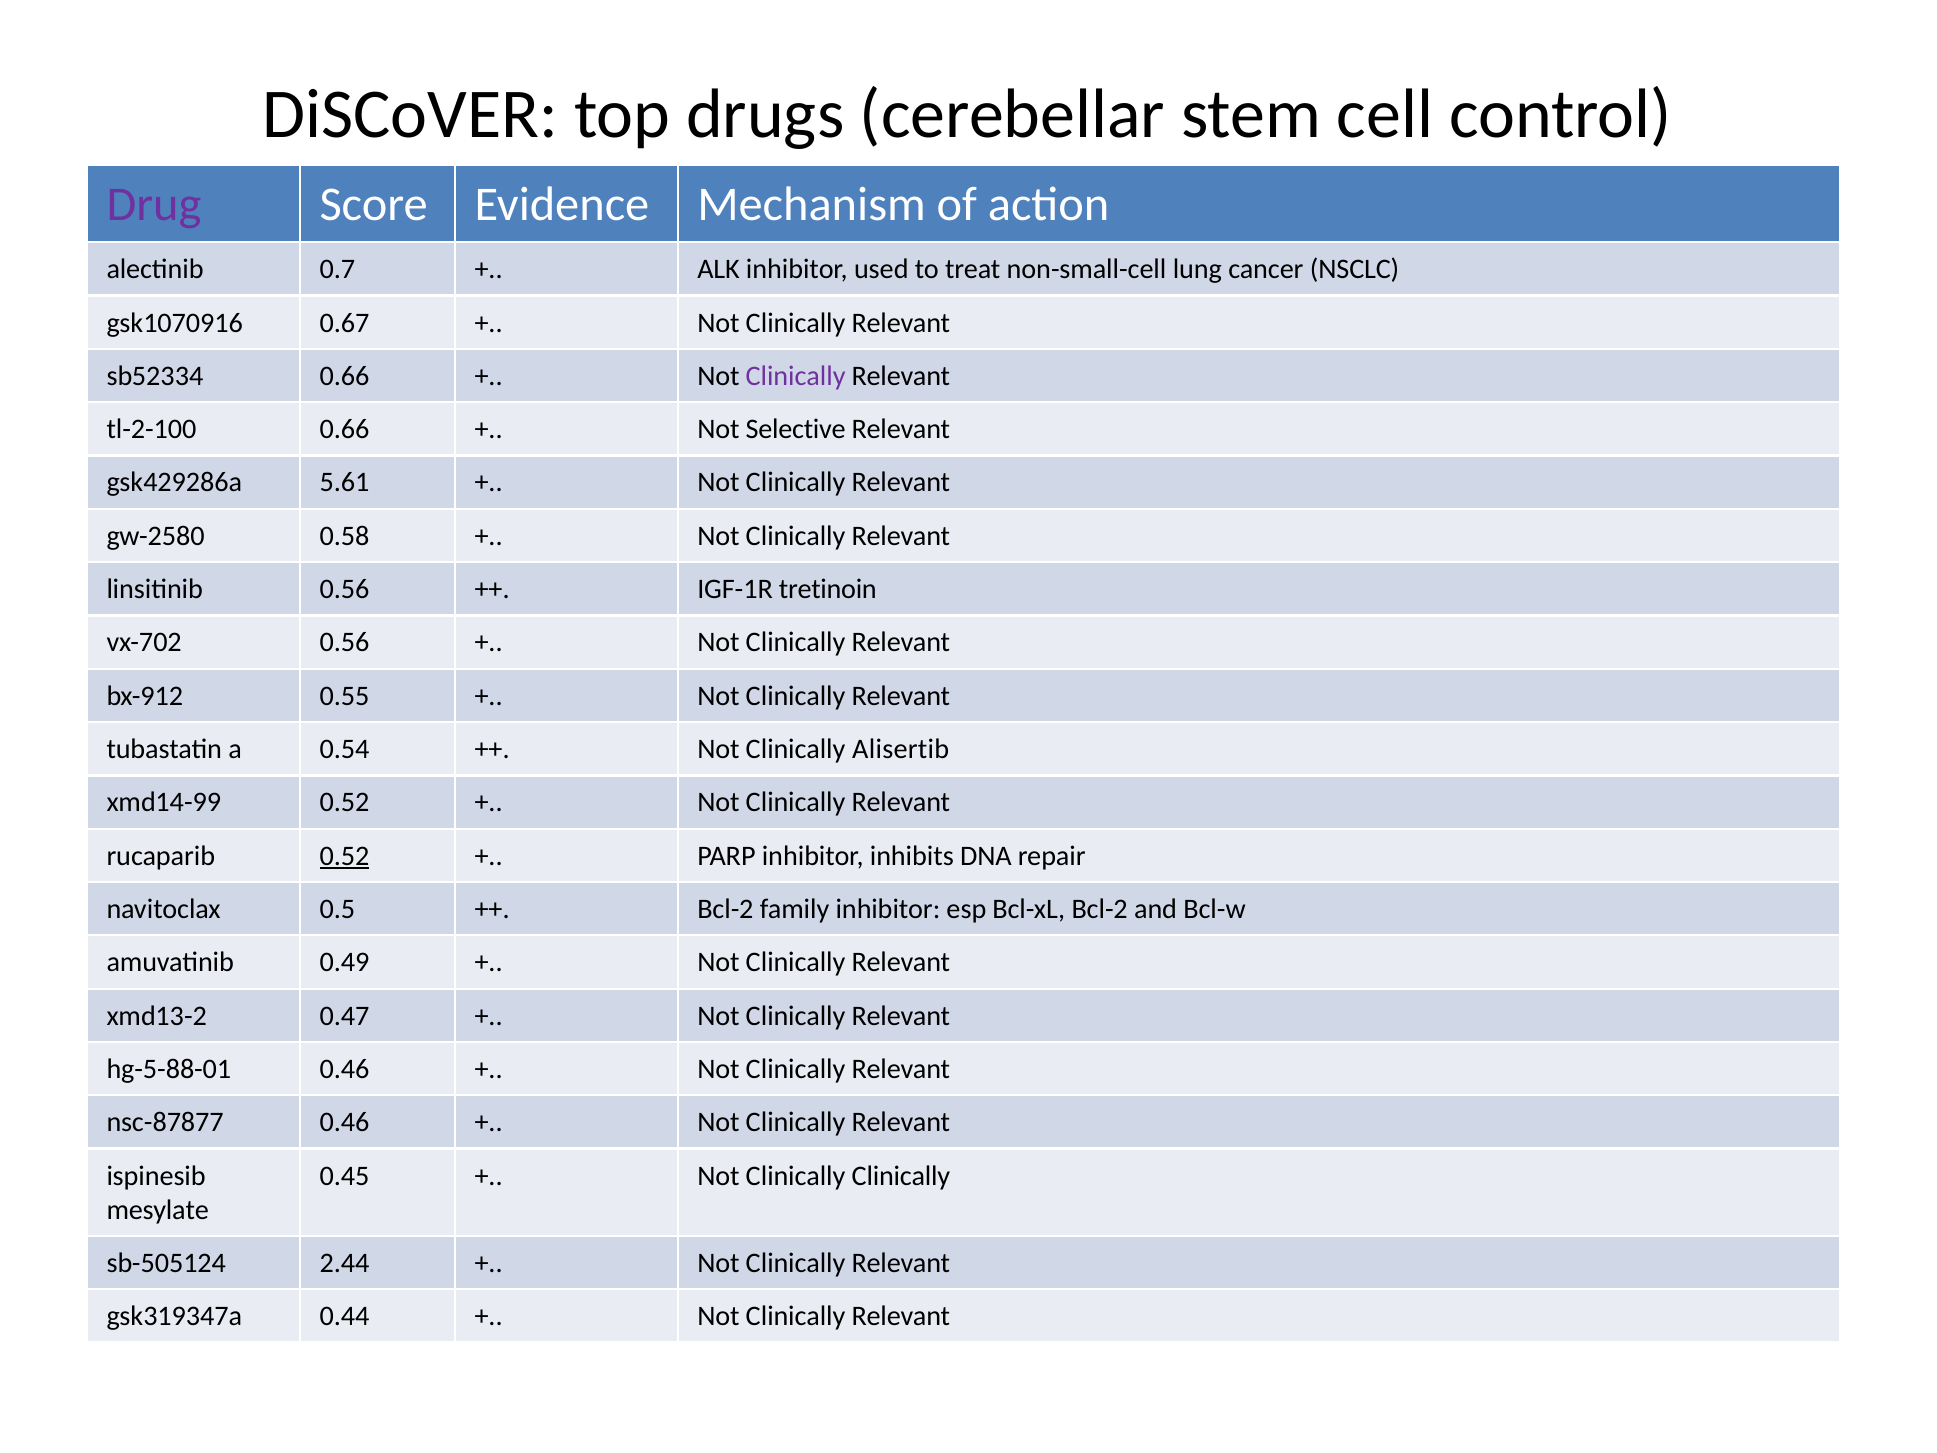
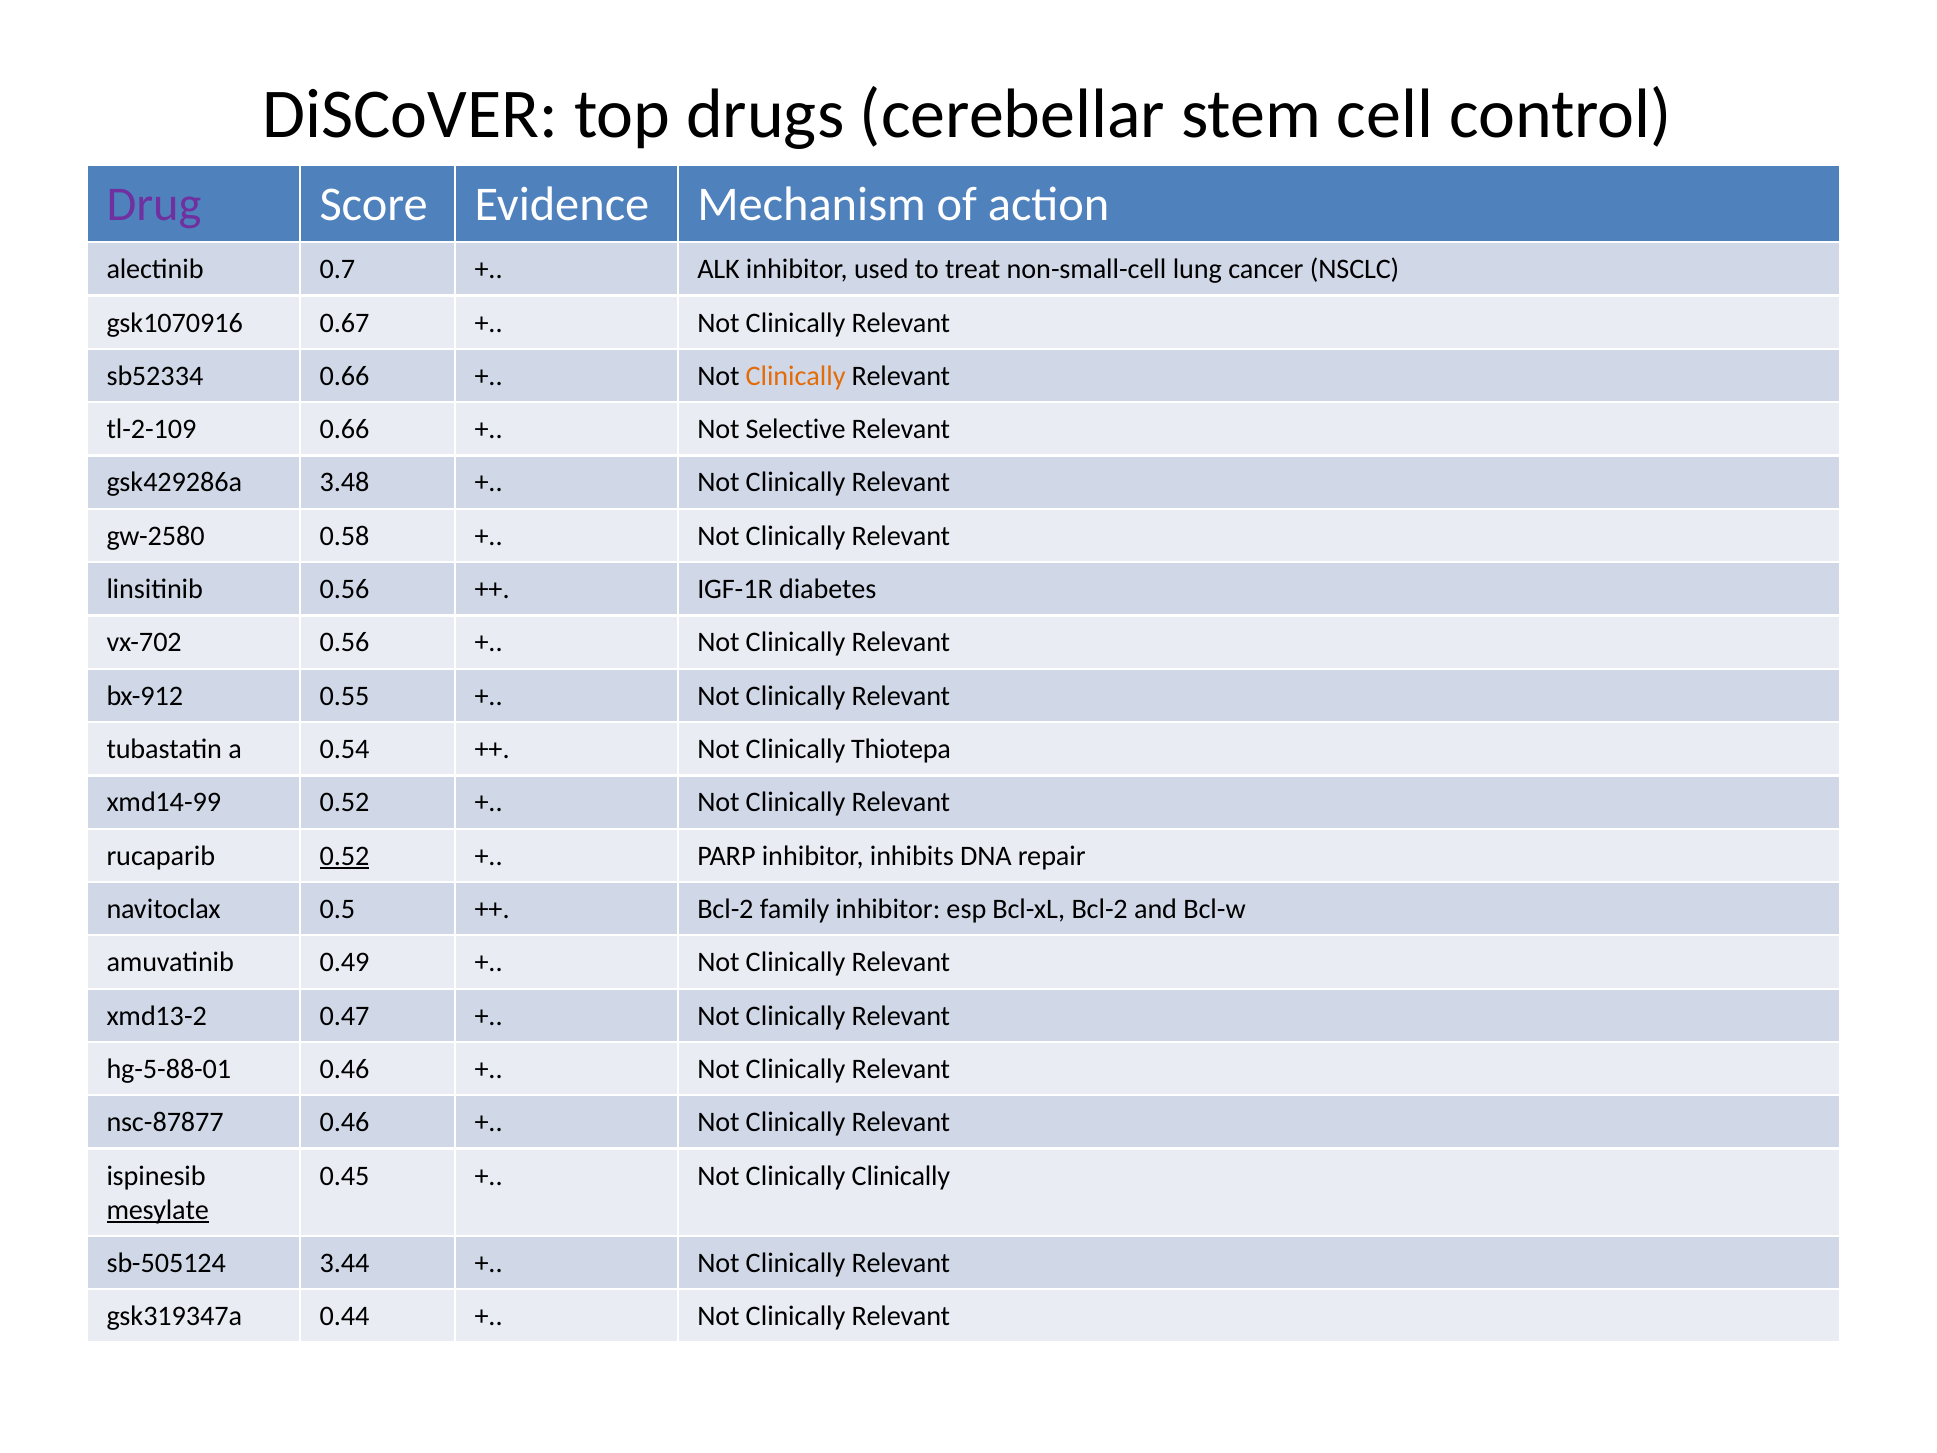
Clinically at (796, 376) colour: purple -> orange
tl-2-100: tl-2-100 -> tl-2-109
5.61: 5.61 -> 3.48
tretinoin: tretinoin -> diabetes
Alisertib: Alisertib -> Thiotepa
mesylate underline: none -> present
2.44: 2.44 -> 3.44
